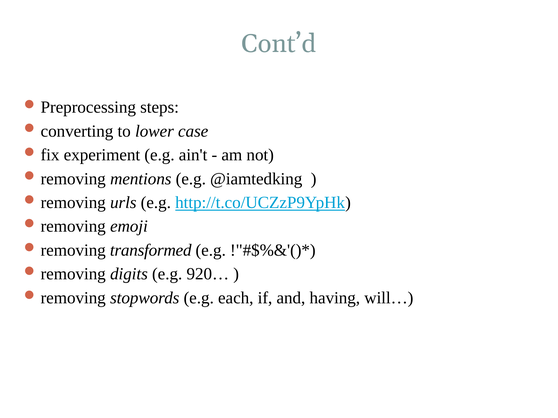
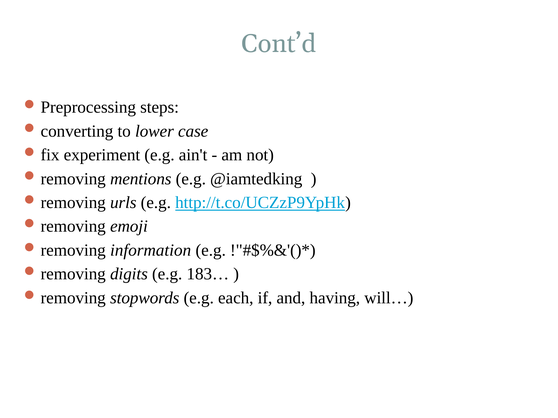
transformed: transformed -> information
920…: 920… -> 183…
